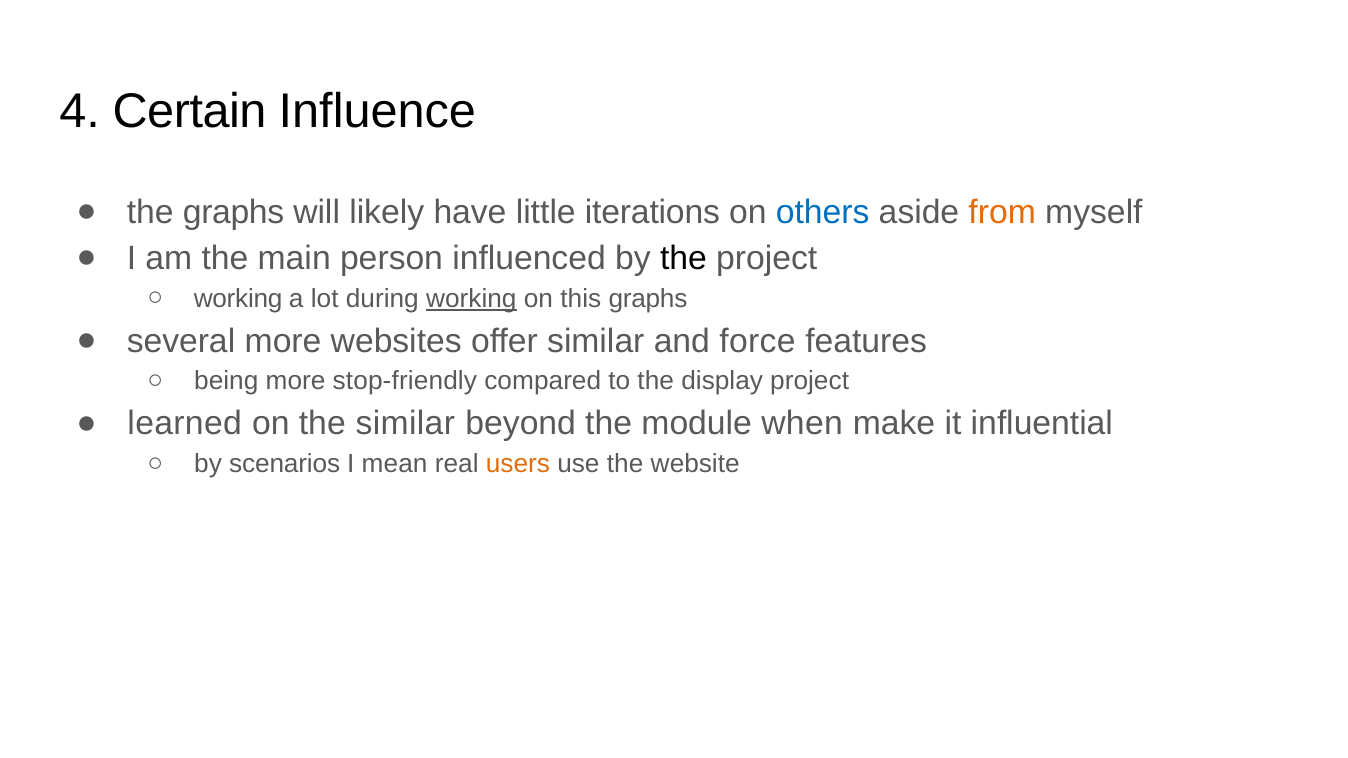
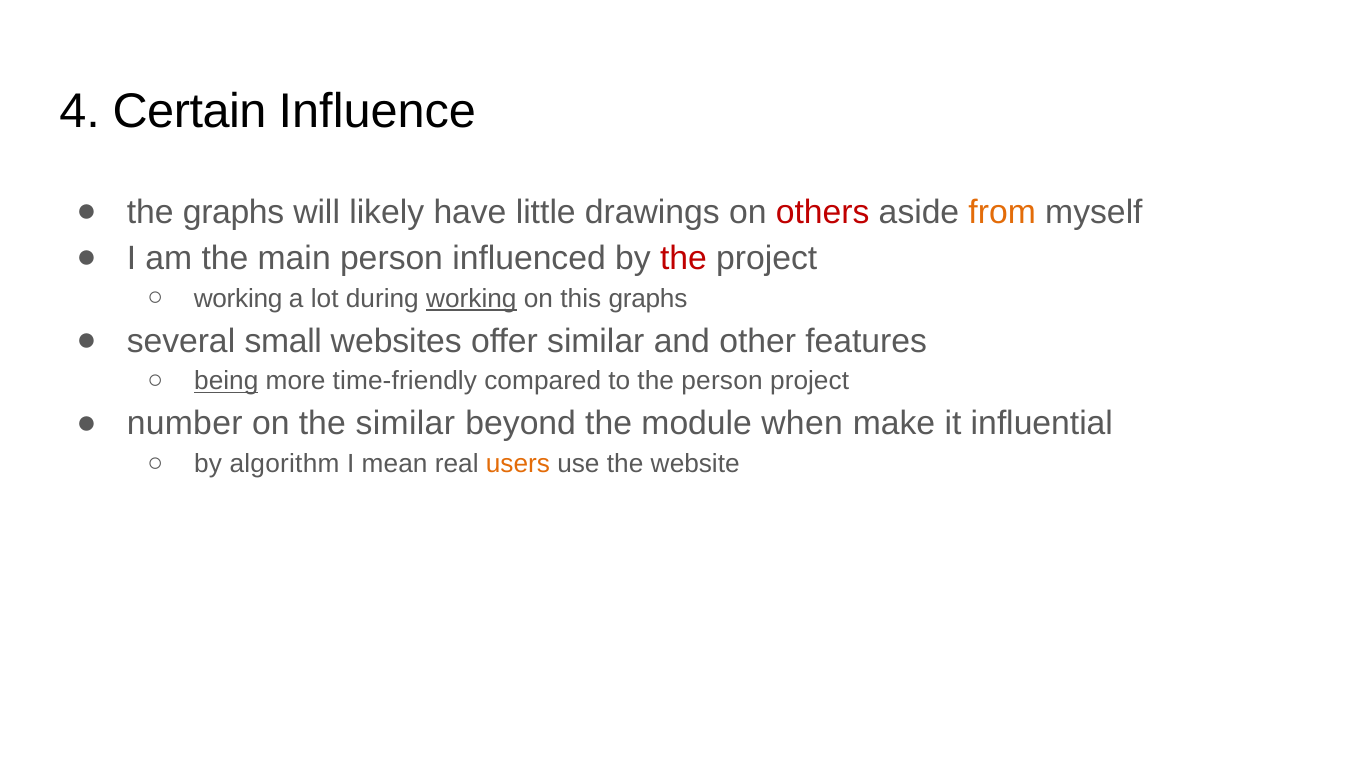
iterations: iterations -> drawings
others colour: blue -> red
the at (683, 258) colour: black -> red
several more: more -> small
force: force -> other
being underline: none -> present
stop-friendly: stop-friendly -> time-friendly
the display: display -> person
learned: learned -> number
scenarios: scenarios -> algorithm
